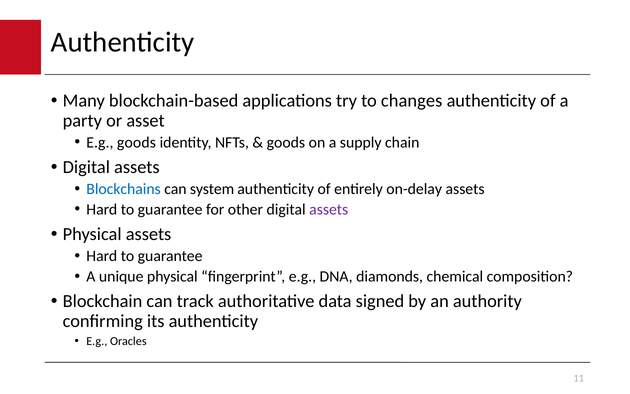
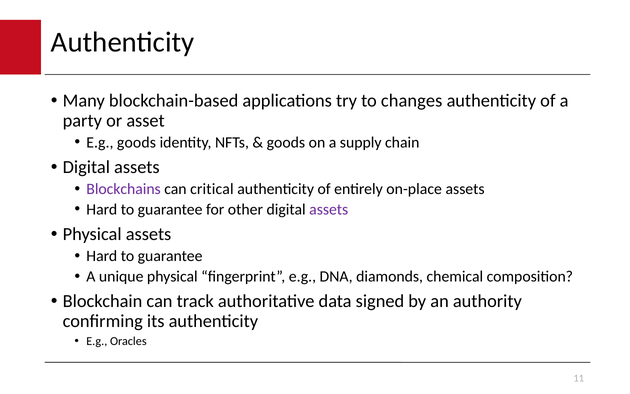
Blockchains colour: blue -> purple
system: system -> critical
on-delay: on-delay -> on-place
